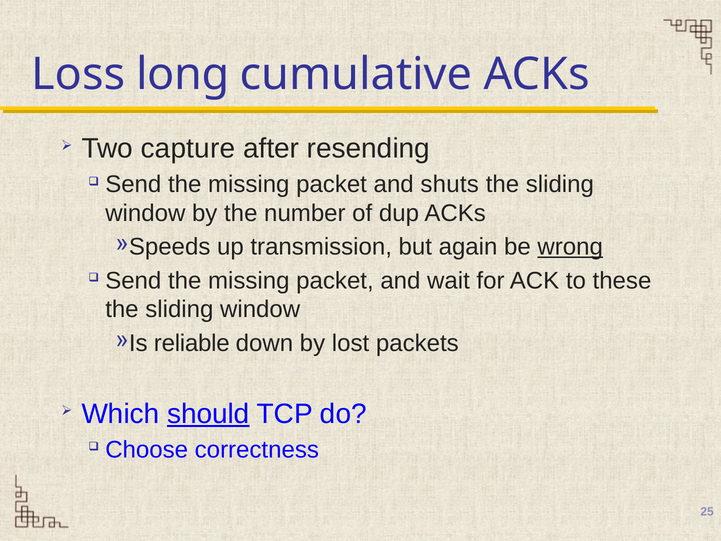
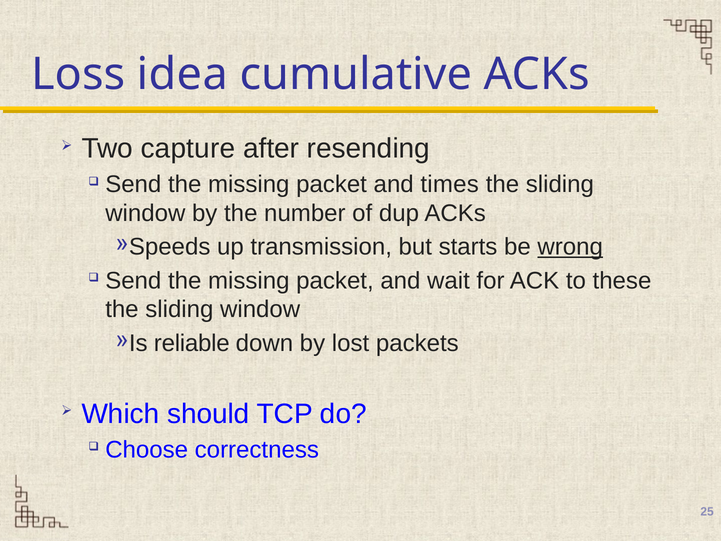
long: long -> idea
shuts: shuts -> times
again: again -> starts
should underline: present -> none
